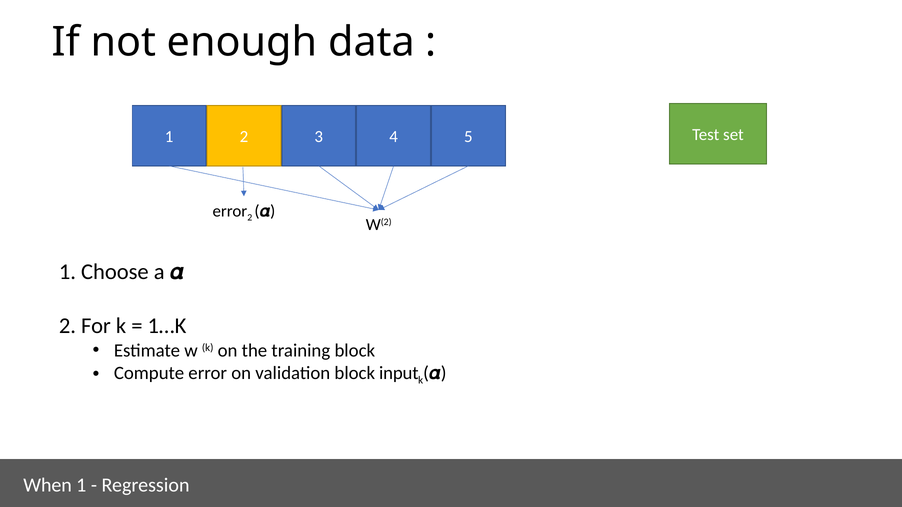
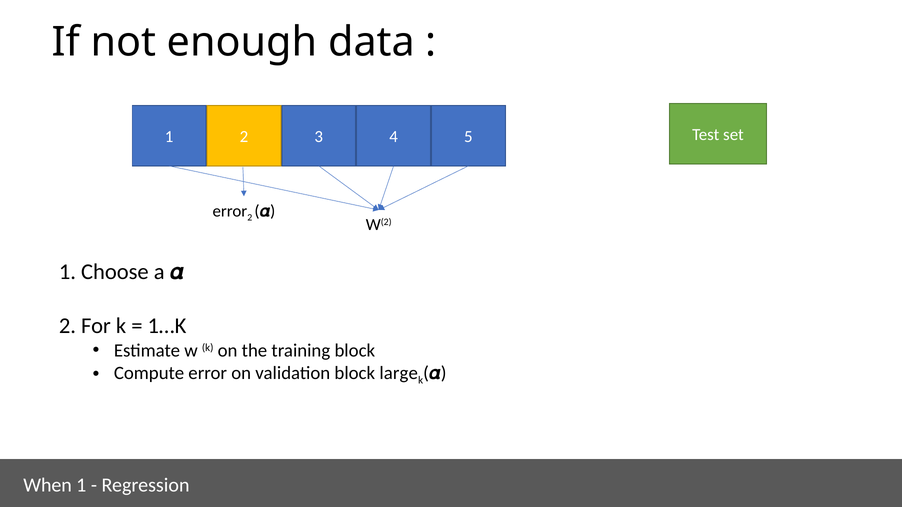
input: input -> large
